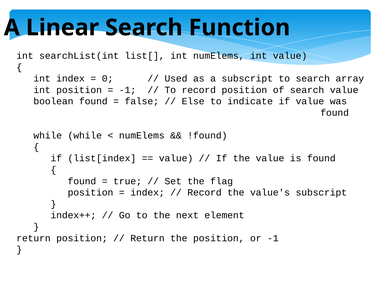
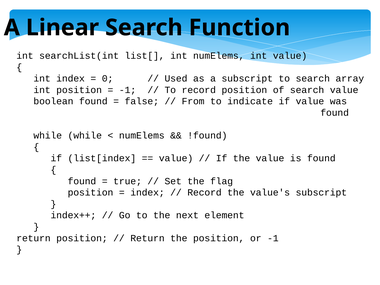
Else: Else -> From
